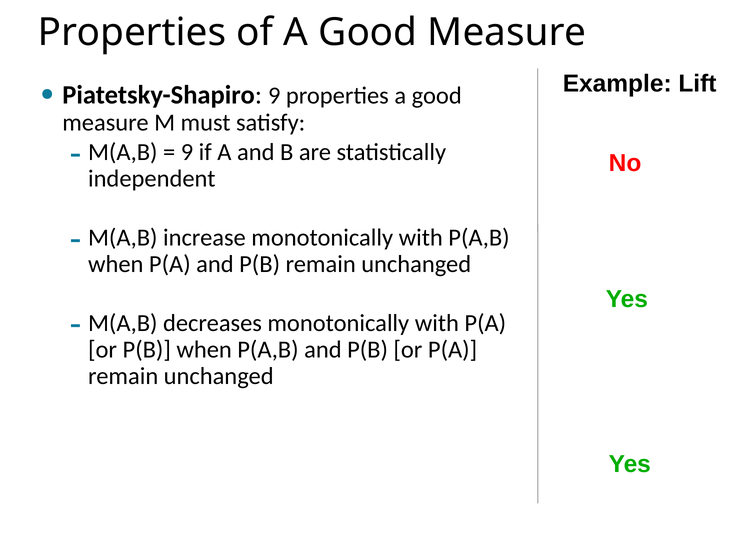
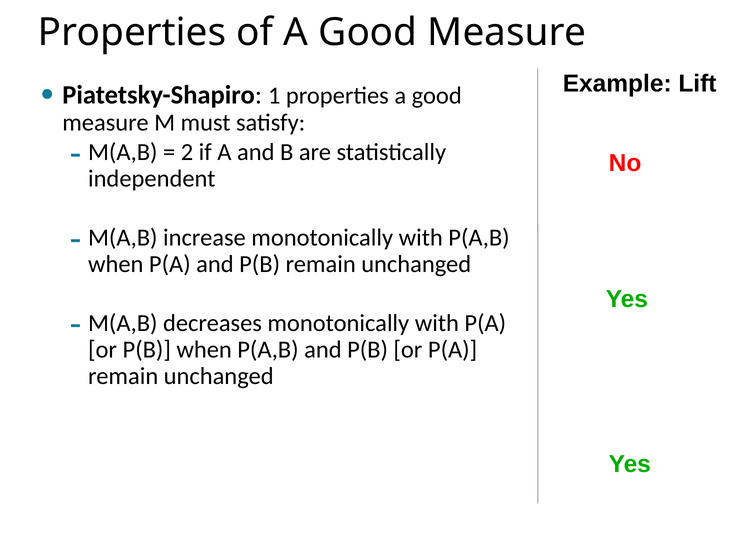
Piatetsky-Shapiro 9: 9 -> 1
9 at (187, 152): 9 -> 2
